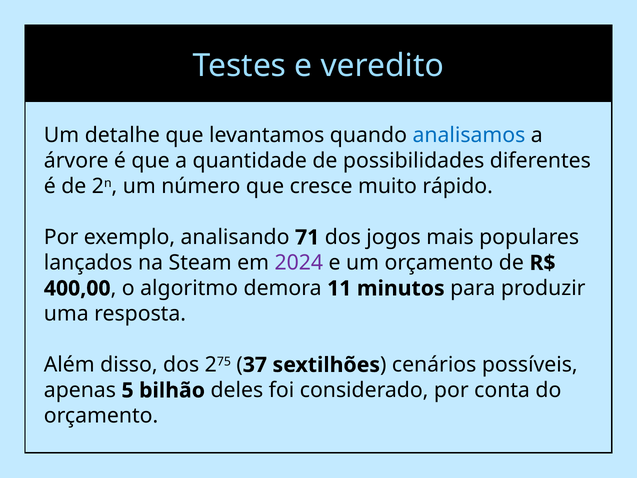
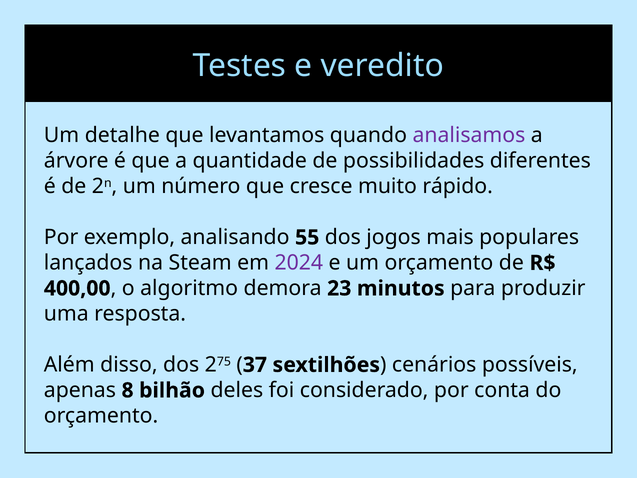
analisamos colour: blue -> purple
71: 71 -> 55
11: 11 -> 23
5: 5 -> 8
